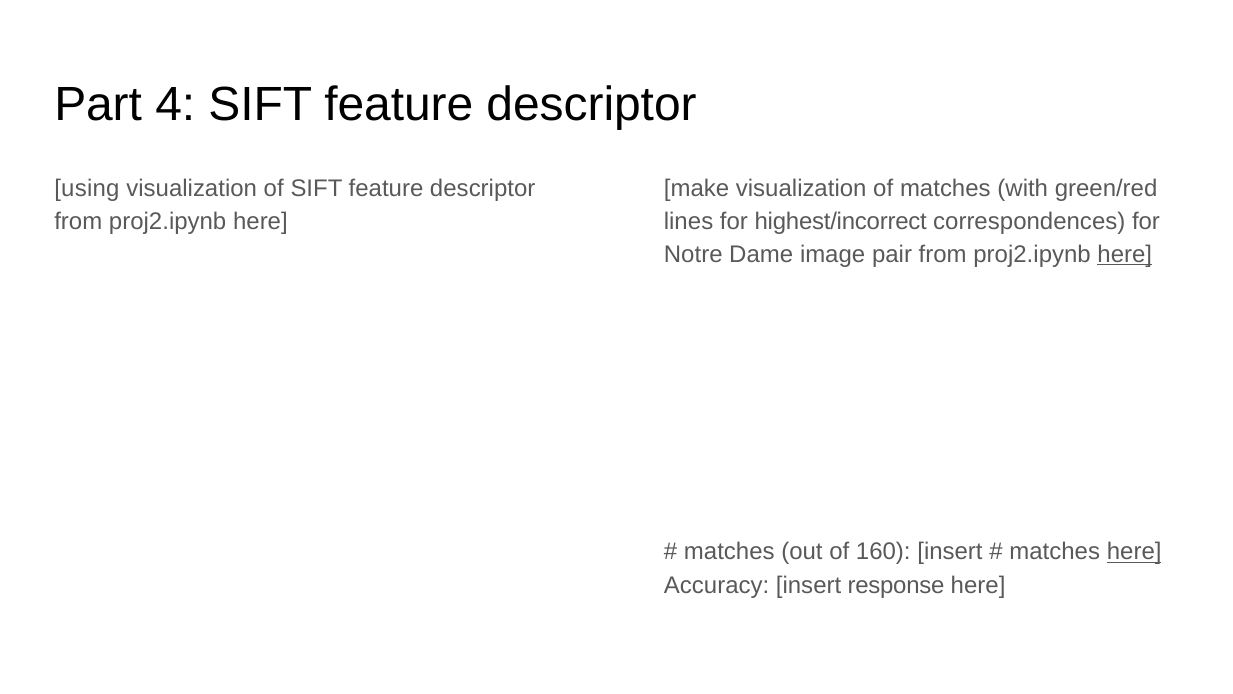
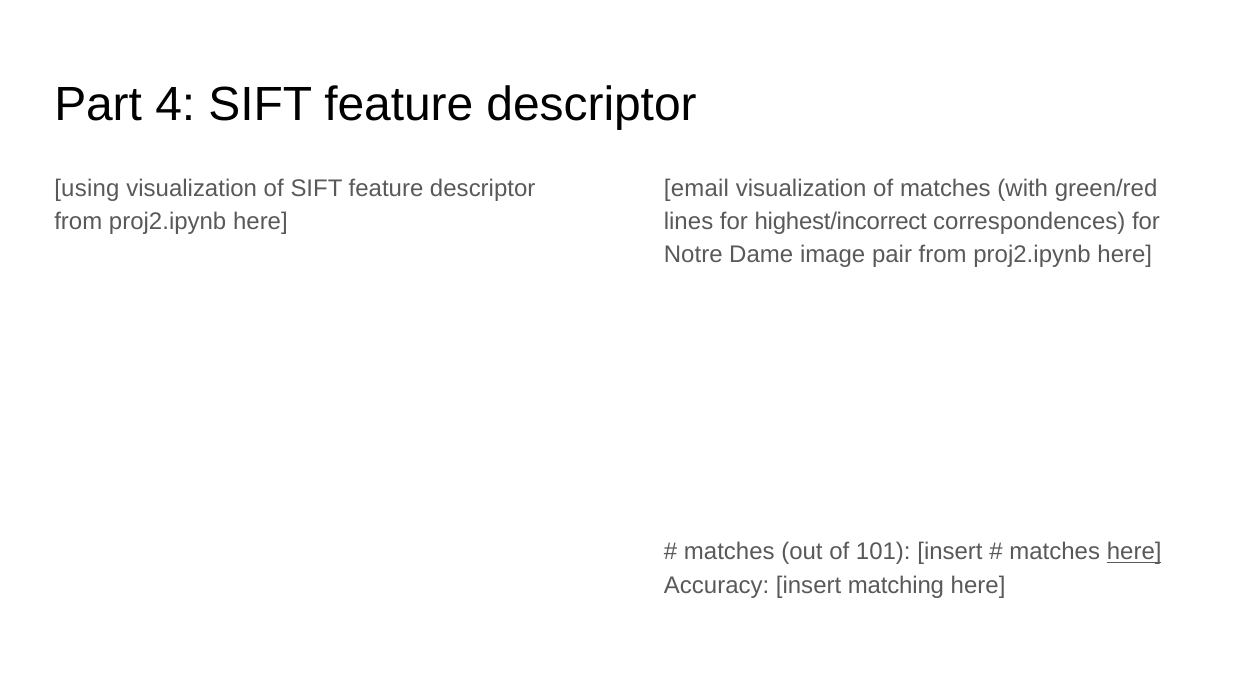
make: make -> email
here at (1125, 254) underline: present -> none
160: 160 -> 101
response: response -> matching
